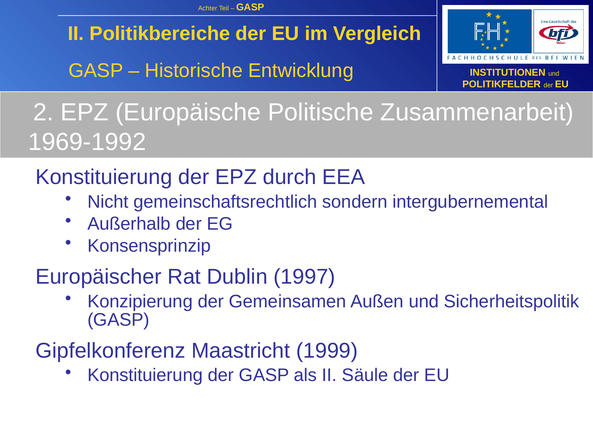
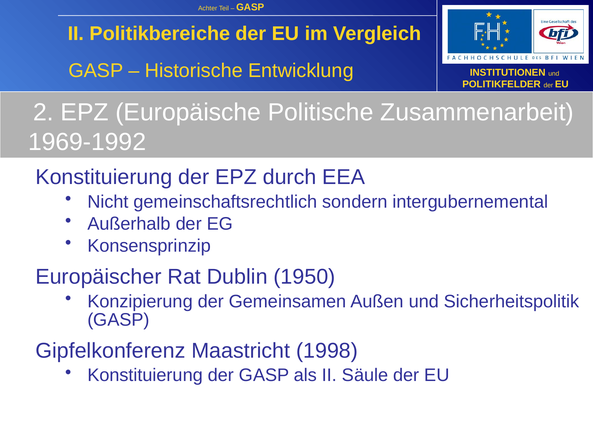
1997: 1997 -> 1950
1999: 1999 -> 1998
